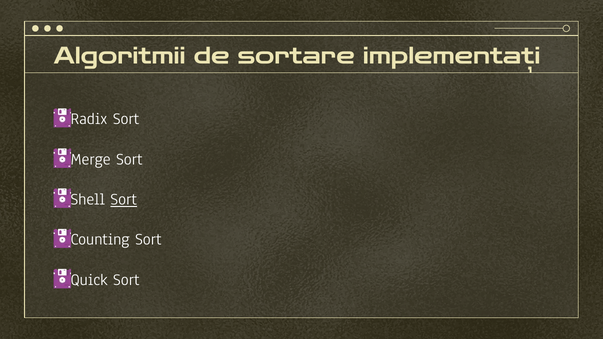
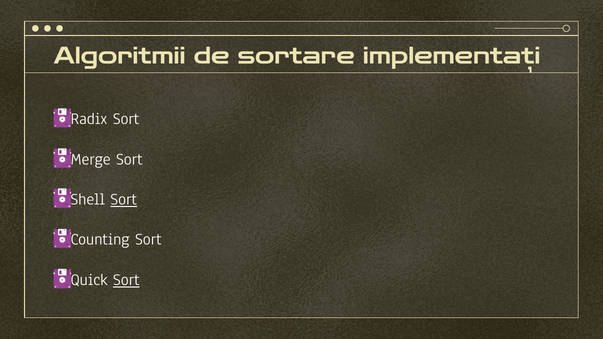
Sort at (126, 280) underline: none -> present
